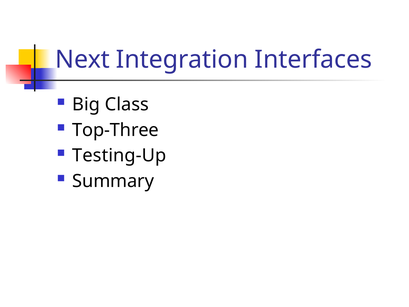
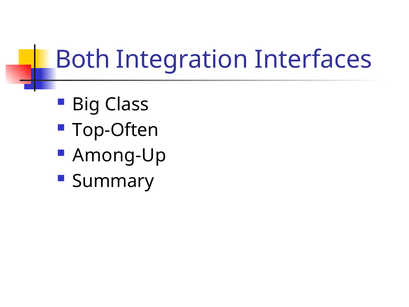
Next: Next -> Both
Top-Three: Top-Three -> Top-Often
Testing-Up: Testing-Up -> Among-Up
